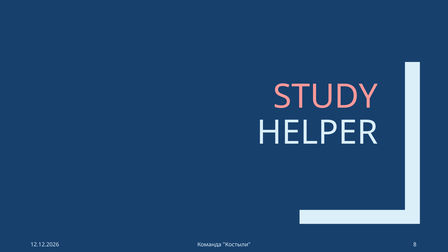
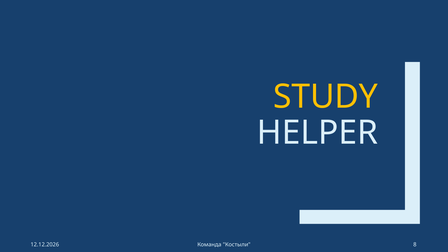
STUDY colour: pink -> yellow
